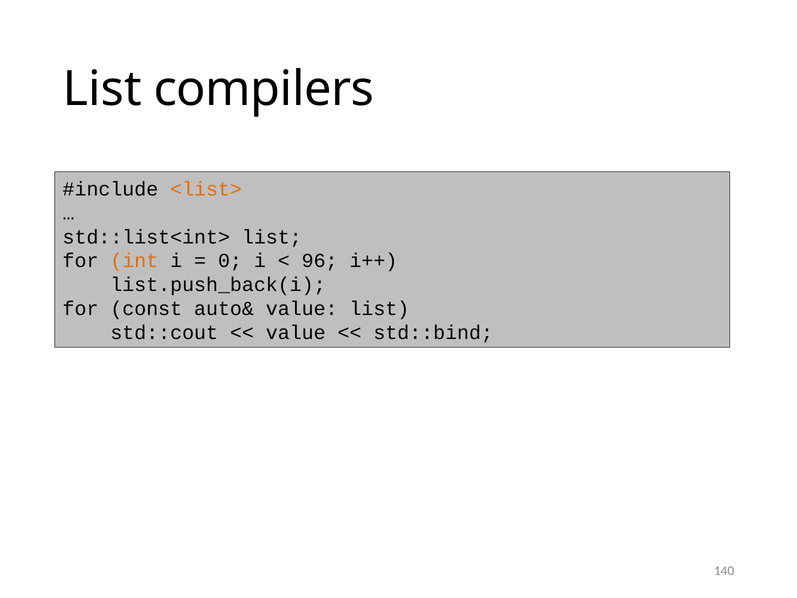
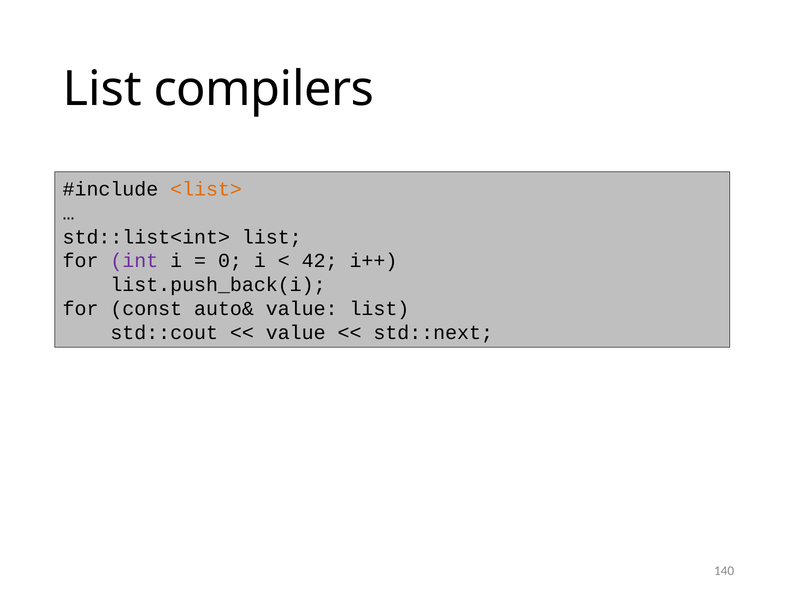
int colour: orange -> purple
96: 96 -> 42
std::bind: std::bind -> std::next
